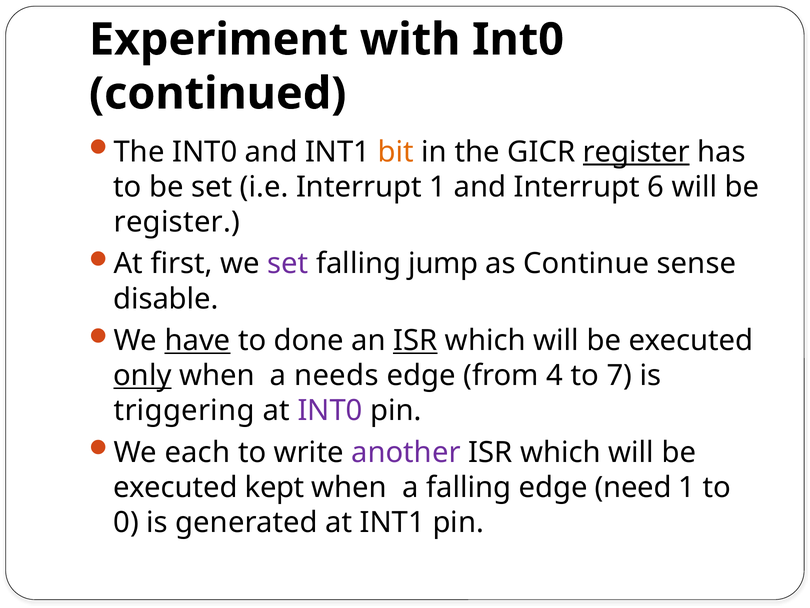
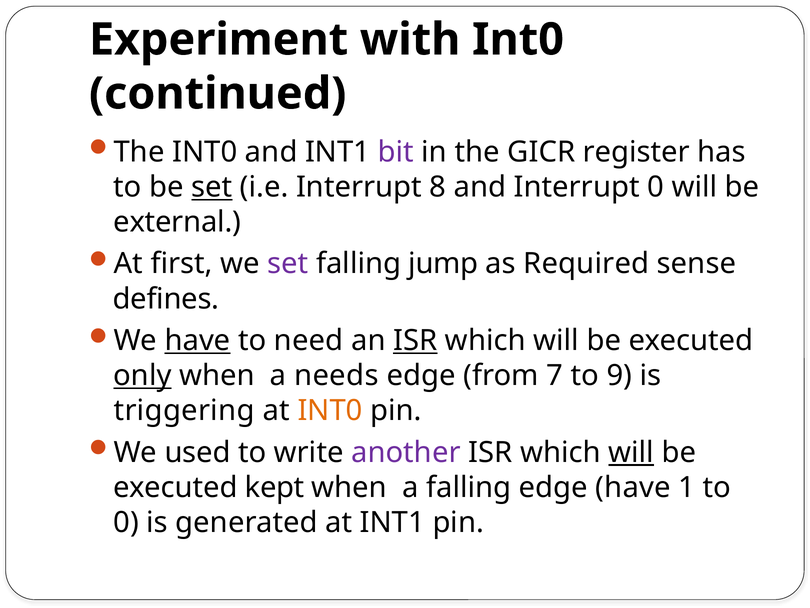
bit colour: orange -> purple
register at (636, 152) underline: present -> none
set at (212, 187) underline: none -> present
Interrupt 1: 1 -> 8
Interrupt 6: 6 -> 0
register at (177, 222): register -> external
Continue: Continue -> Required
disable: disable -> defines
done: done -> need
4: 4 -> 7
7: 7 -> 9
INT0 at (330, 410) colour: purple -> orange
each: each -> used
will at (631, 452) underline: none -> present
edge need: need -> have
